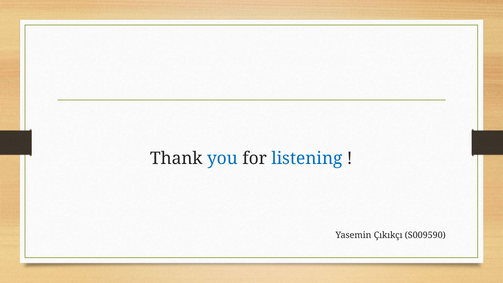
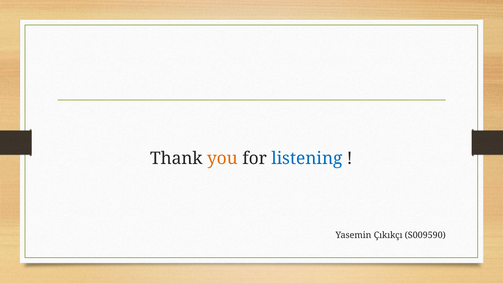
you colour: blue -> orange
